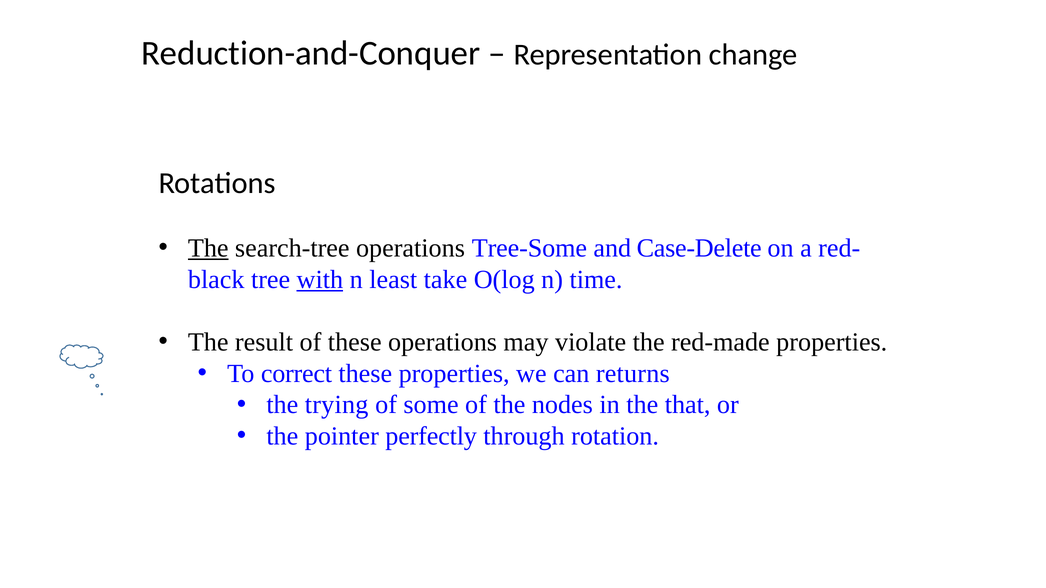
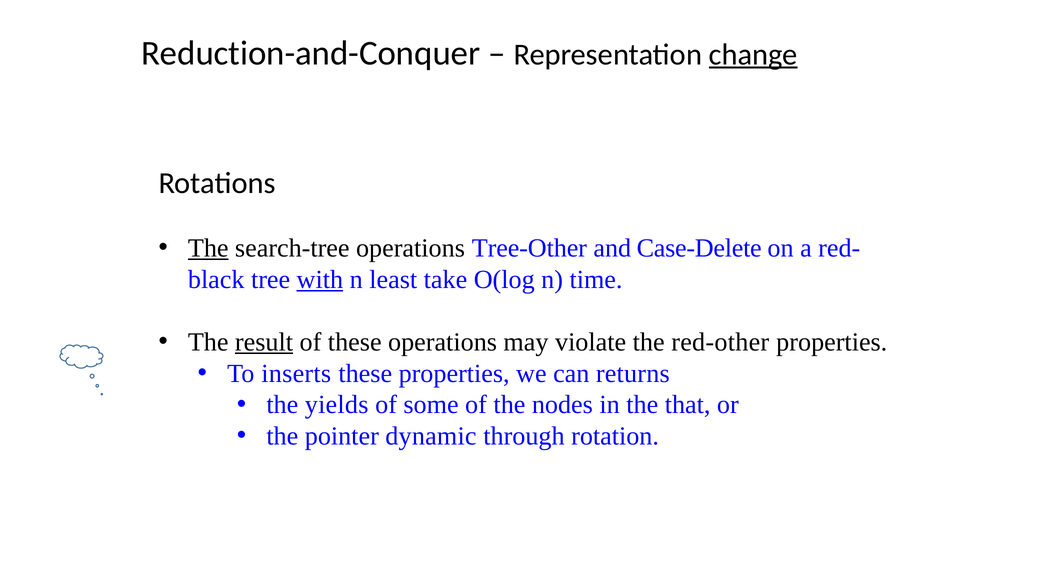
change underline: none -> present
Tree-Some: Tree-Some -> Tree-Other
result underline: none -> present
red-made: red-made -> red-other
correct: correct -> inserts
trying: trying -> yields
perfectly: perfectly -> dynamic
